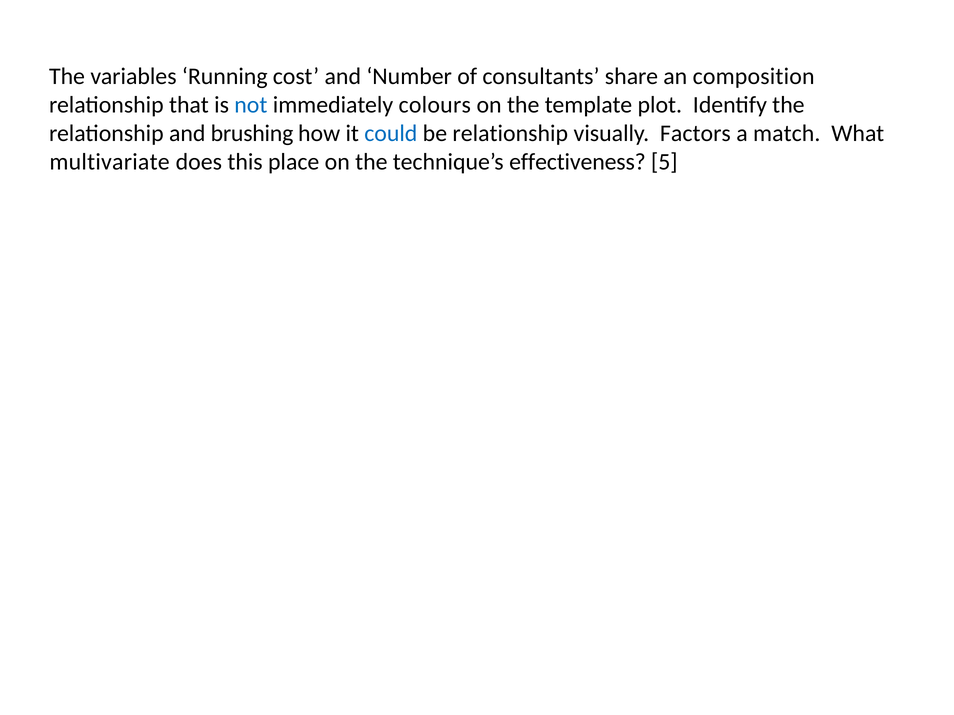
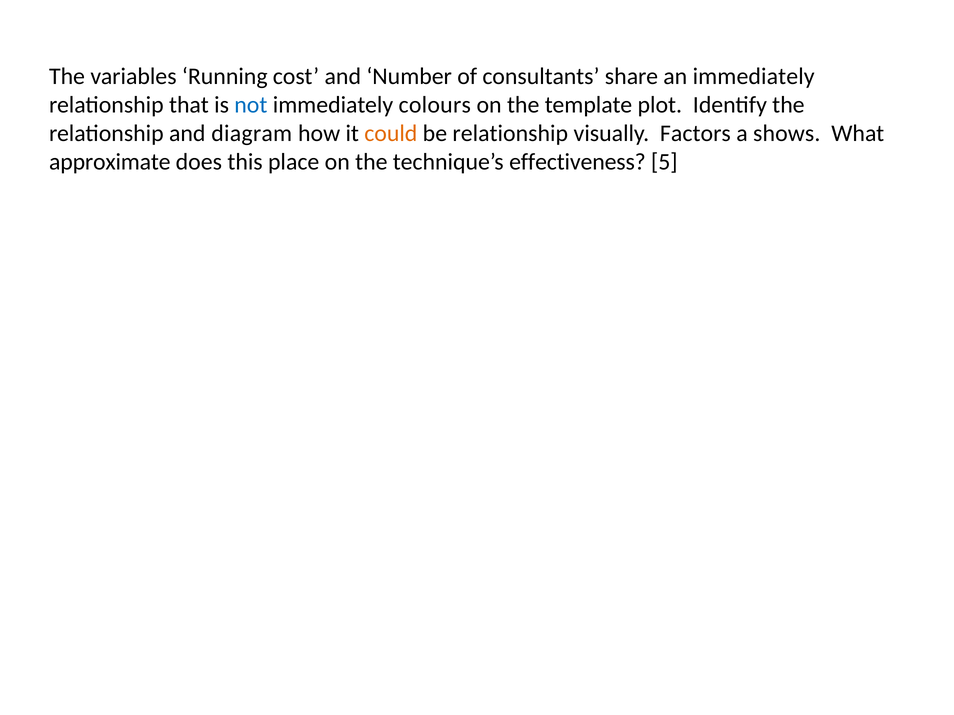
an composition: composition -> immediately
brushing: brushing -> diagram
could colour: blue -> orange
match: match -> shows
multivariate: multivariate -> approximate
